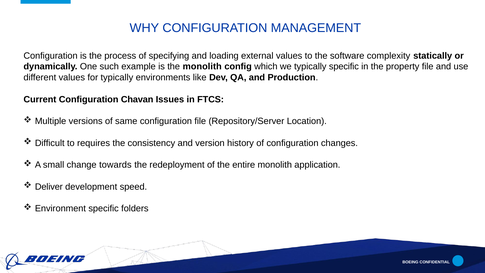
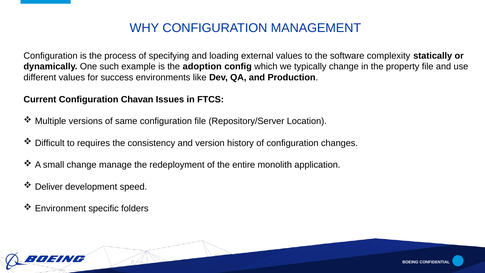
the monolith: monolith -> adoption
typically specific: specific -> change
for typically: typically -> success
towards: towards -> manage
